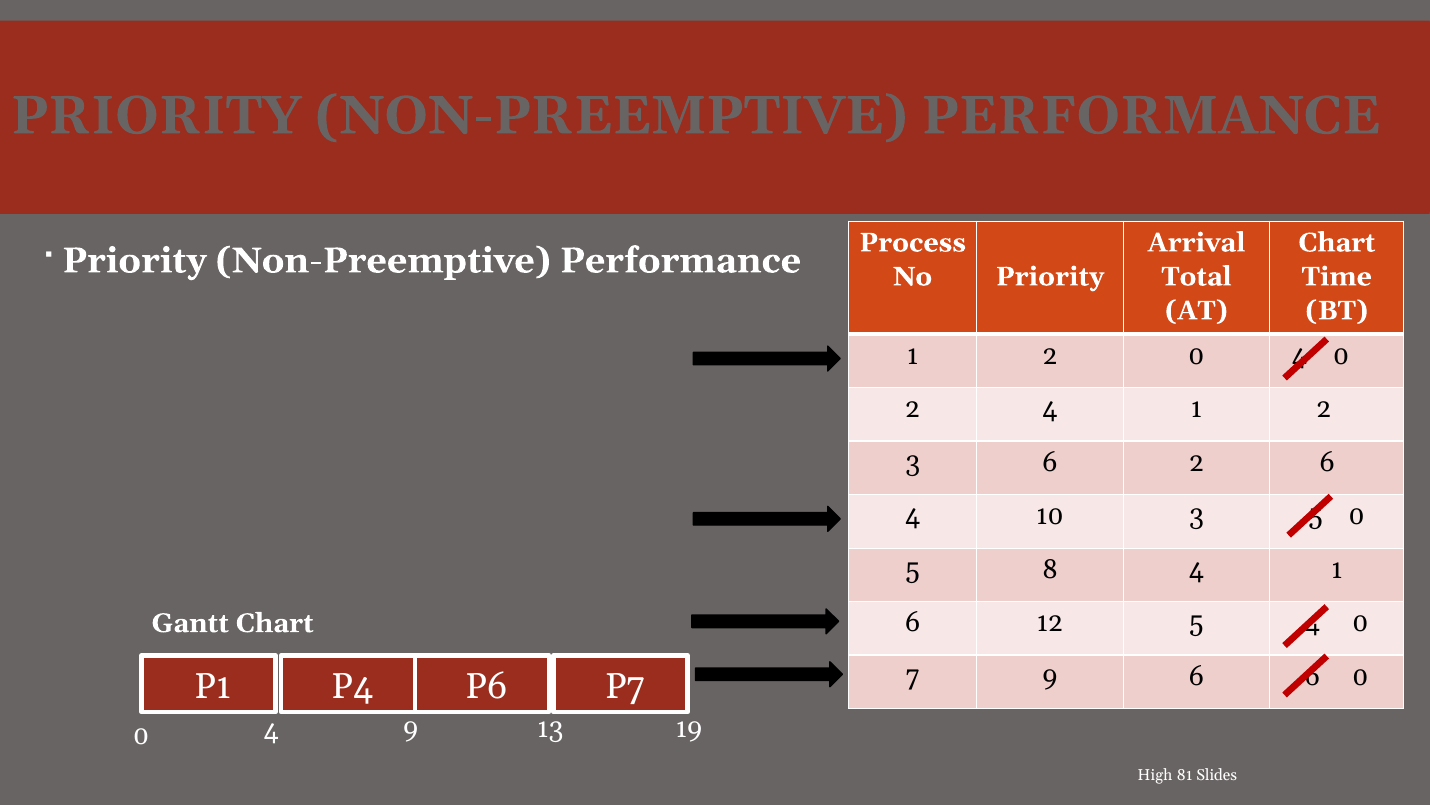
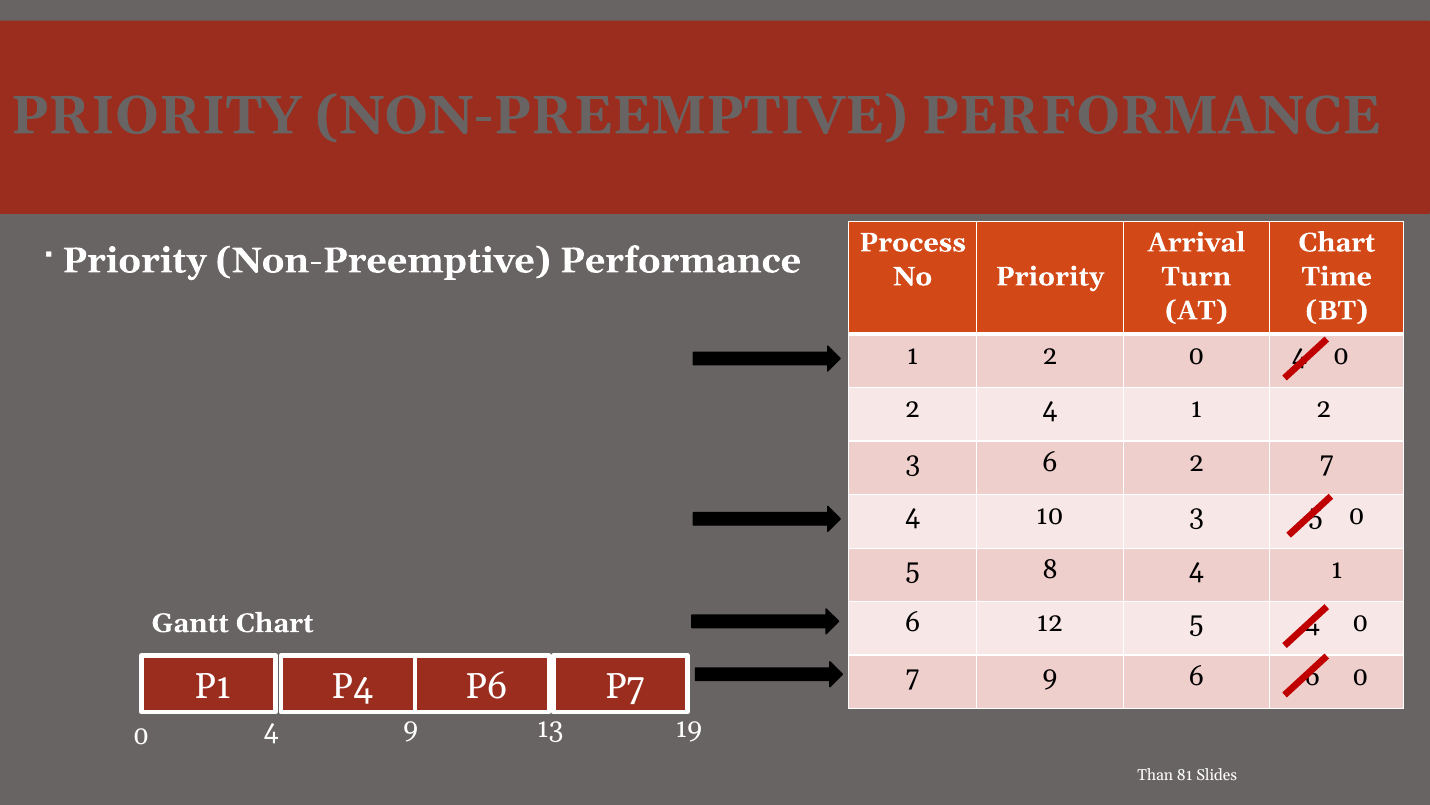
Total: Total -> Turn
2 6: 6 -> 7
High: High -> Than
